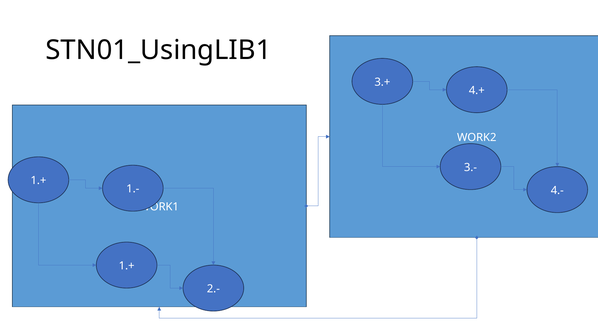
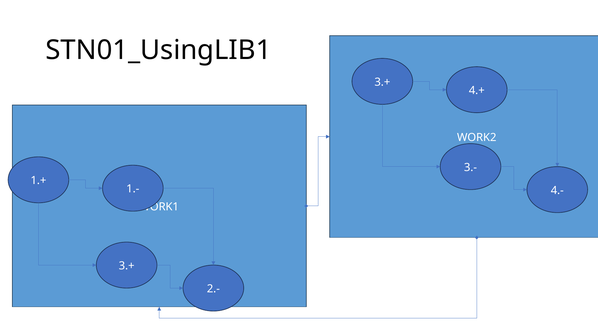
1.+ at (127, 266): 1.+ -> 3.+
